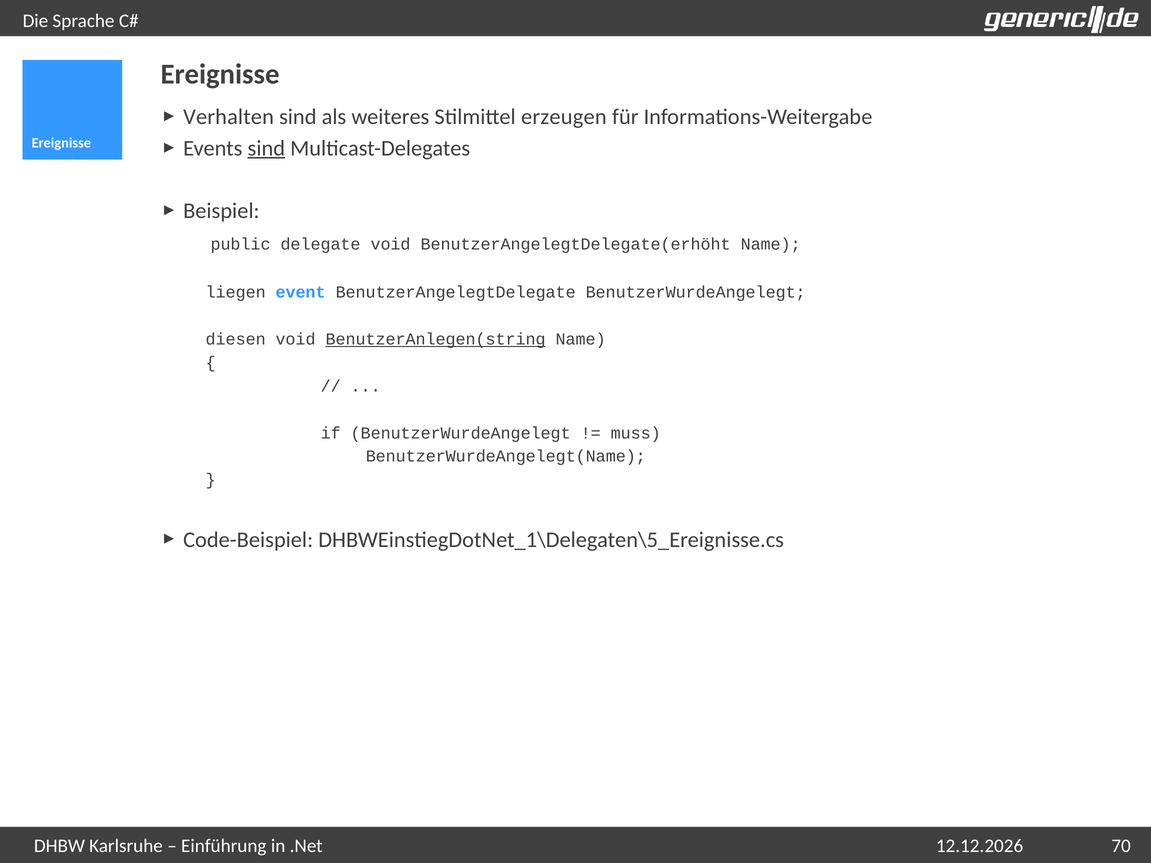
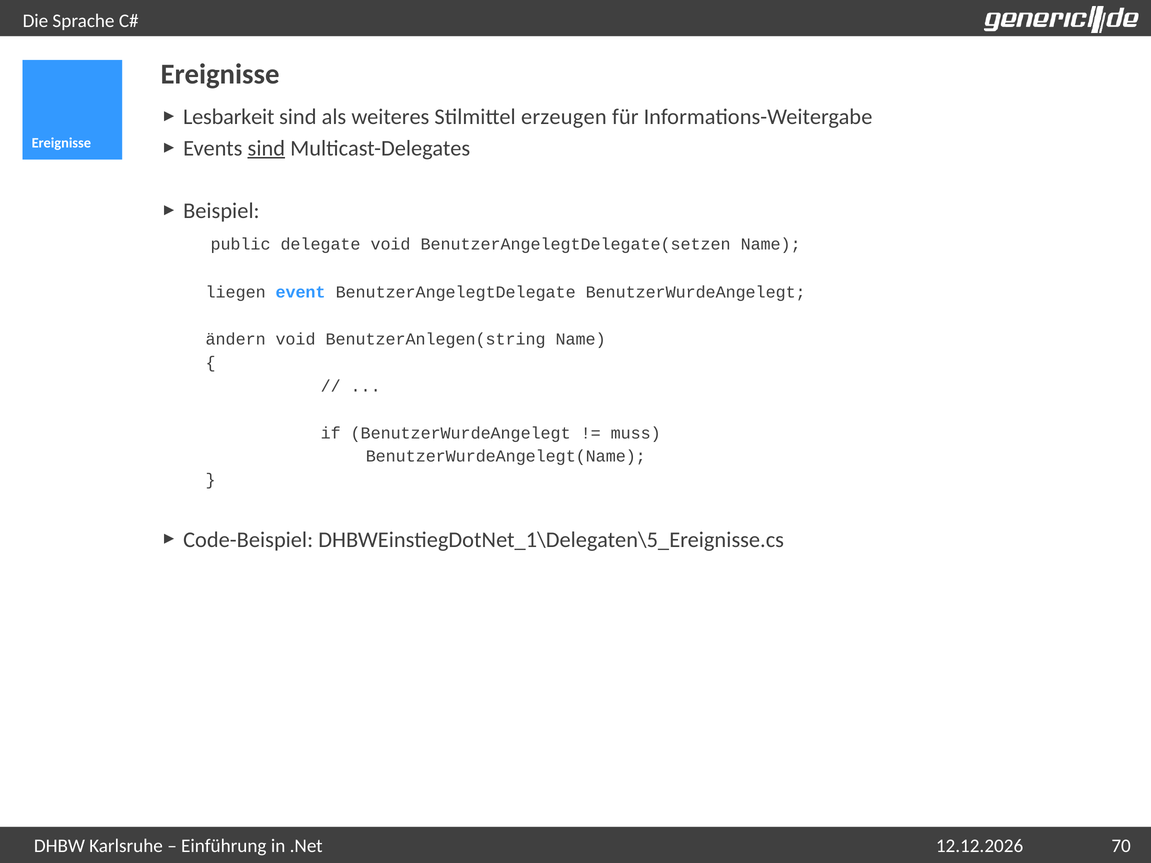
Verhalten: Verhalten -> Lesbarkeit
BenutzerAngelegtDelegate(erhöht: BenutzerAngelegtDelegate(erhöht -> BenutzerAngelegtDelegate(setzen
diesen: diesen -> ändern
BenutzerAnlegen(string underline: present -> none
